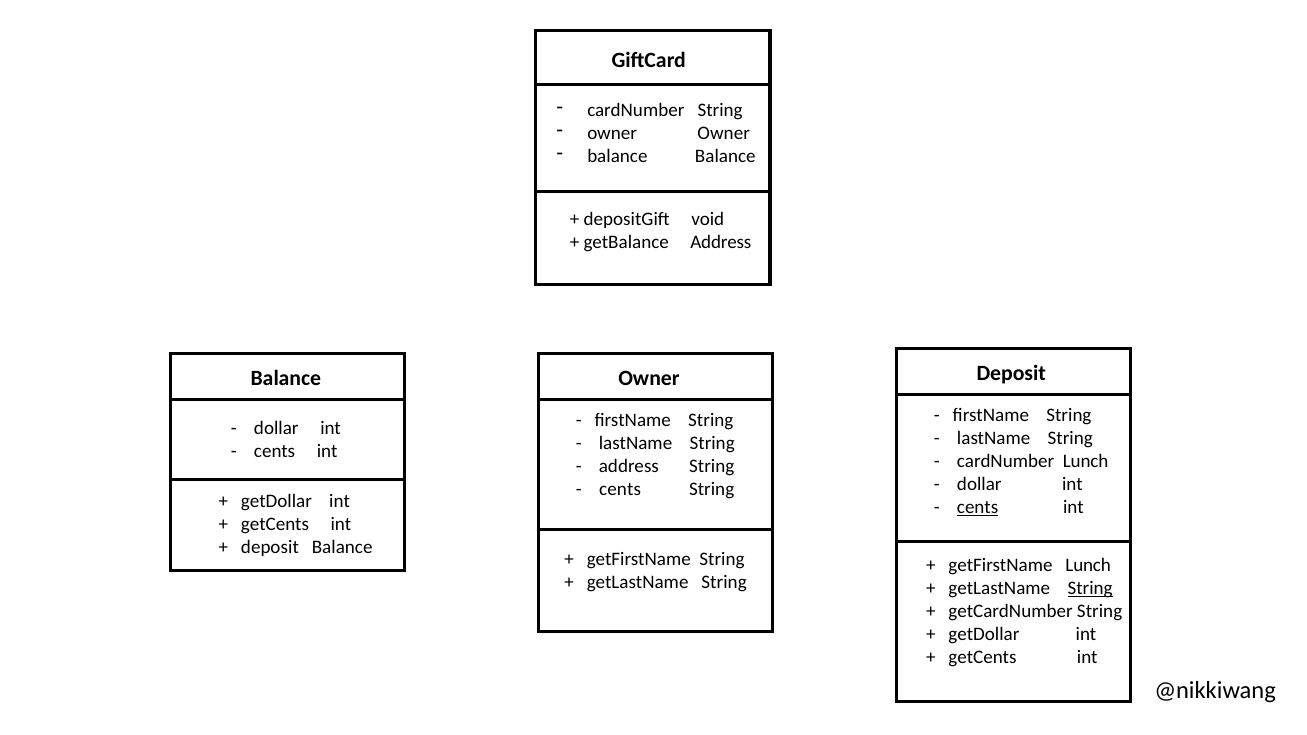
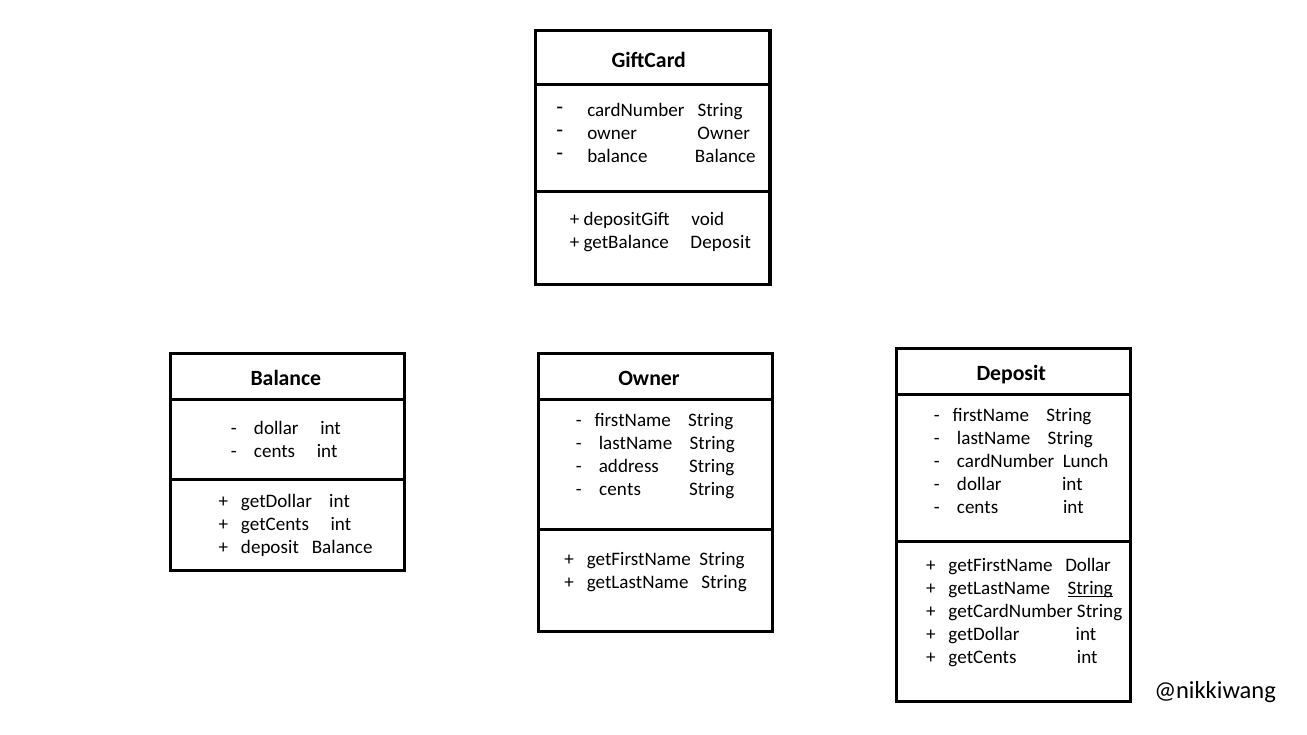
getBalance Address: Address -> Deposit
cents at (978, 507) underline: present -> none
getFirstName Lunch: Lunch -> Dollar
